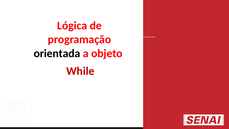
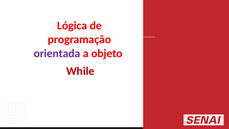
orientada colour: black -> purple
